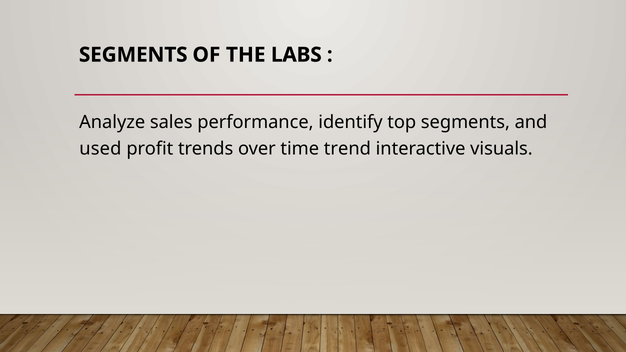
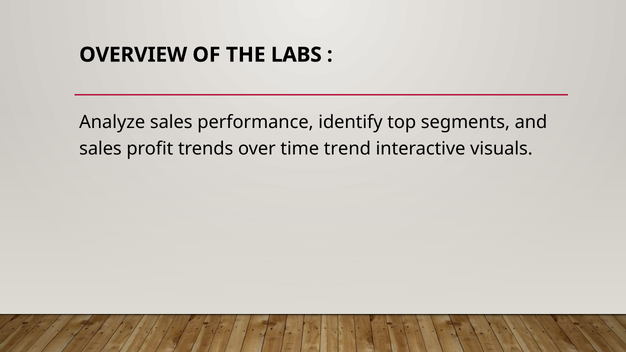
SEGMENTS at (133, 55): SEGMENTS -> OVERVIEW
used at (100, 149): used -> sales
